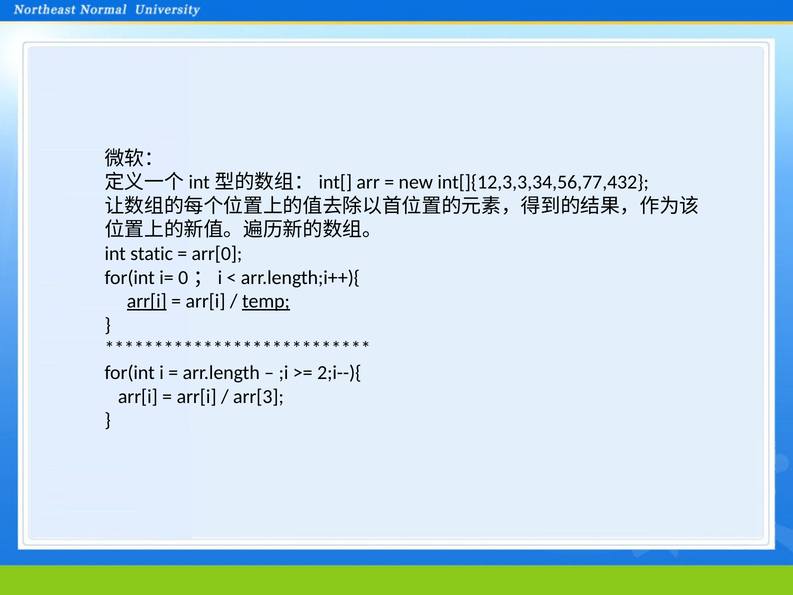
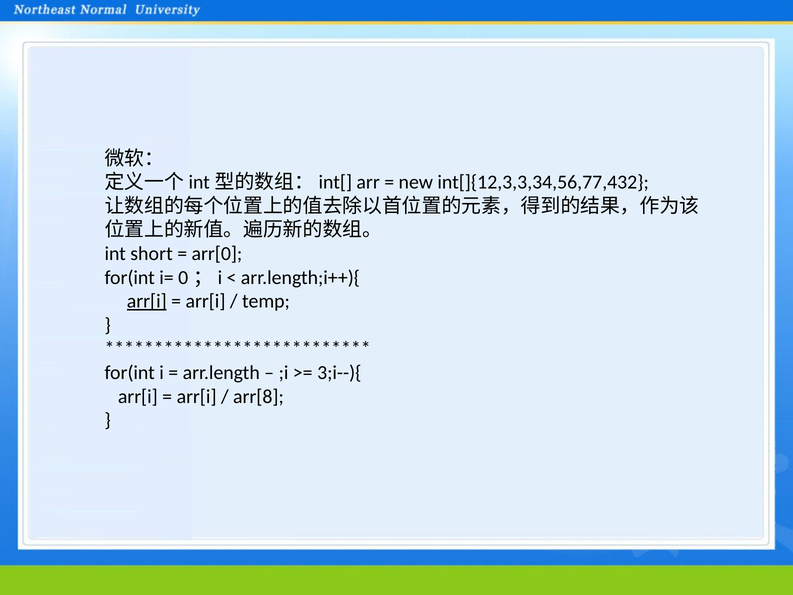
static: static -> short
temp underline: present -> none
2;i--){: 2;i--){ -> 3;i--){
arr[3: arr[3 -> arr[8
